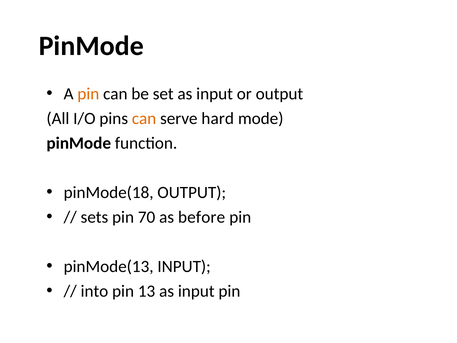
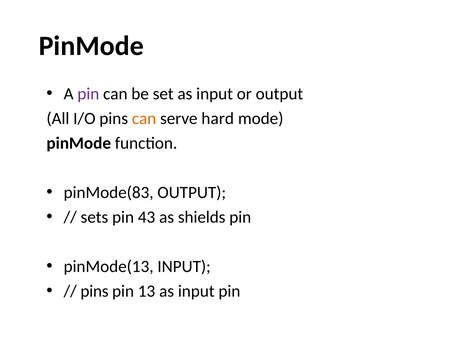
pin at (88, 94) colour: orange -> purple
pinMode(18: pinMode(18 -> pinMode(83
70: 70 -> 43
before: before -> shields
into at (94, 291): into -> pins
